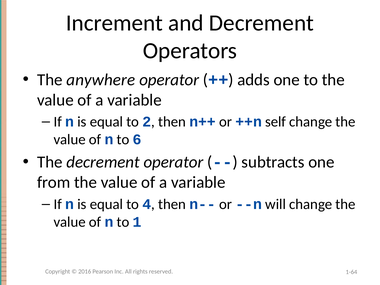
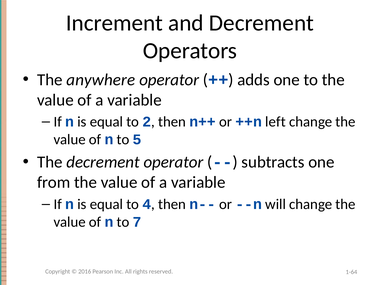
self: self -> left
6: 6 -> 5
1: 1 -> 7
